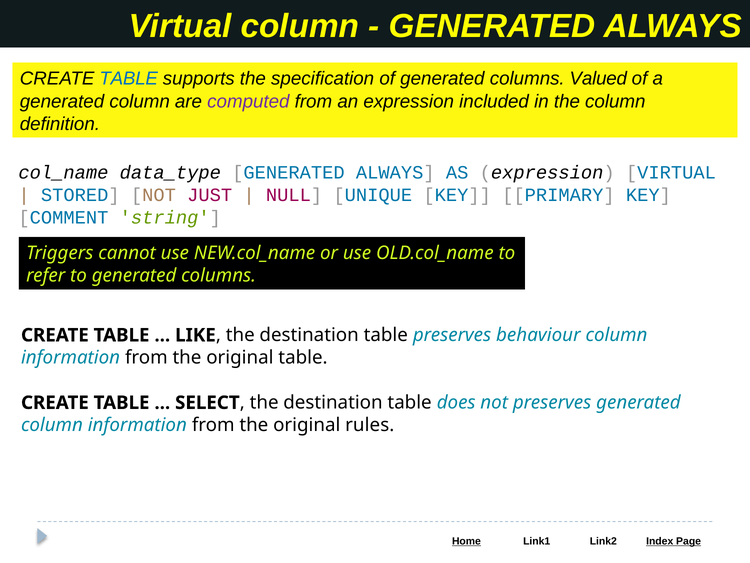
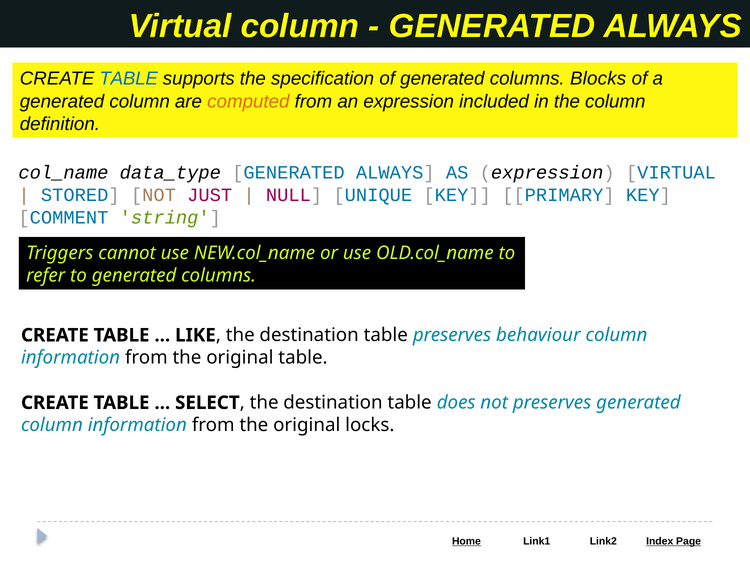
Valued: Valued -> Blocks
computed colour: purple -> orange
rules: rules -> locks
